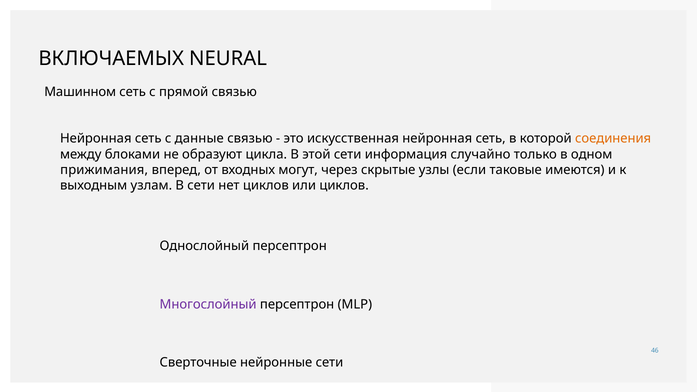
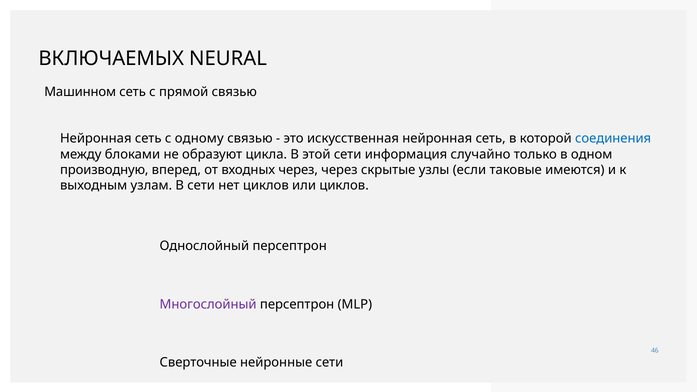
данные: данные -> одному
соединения colour: orange -> blue
прижимания: прижимания -> производную
входных могут: могут -> через
